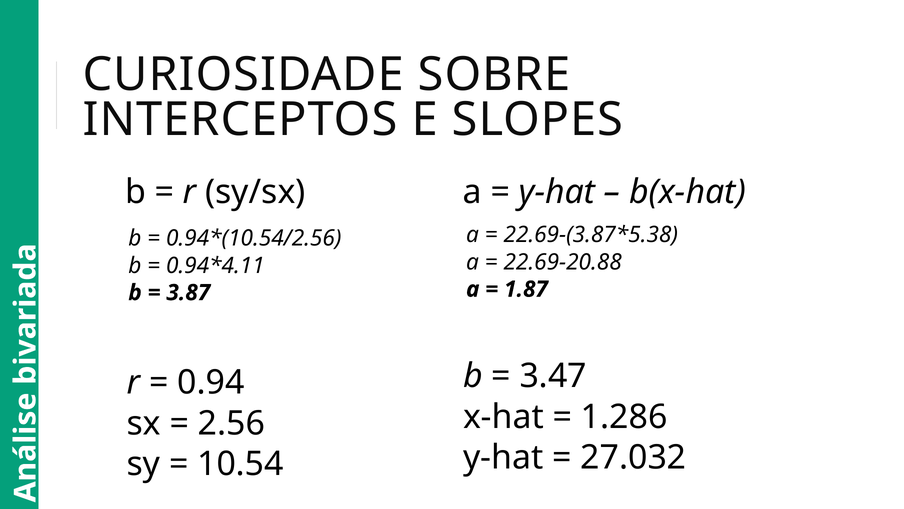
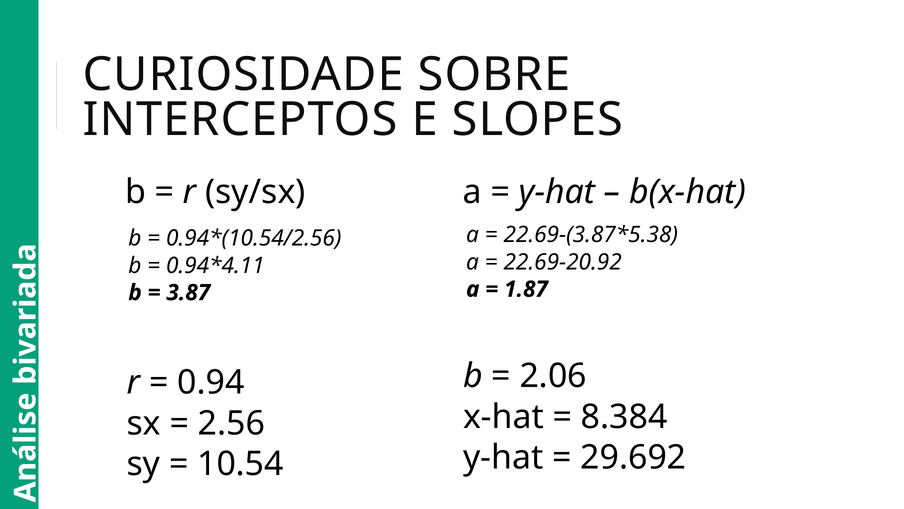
22.69-20.88: 22.69-20.88 -> 22.69-20.92
3.47: 3.47 -> 2.06
1.286: 1.286 -> 8.384
27.032: 27.032 -> 29.692
